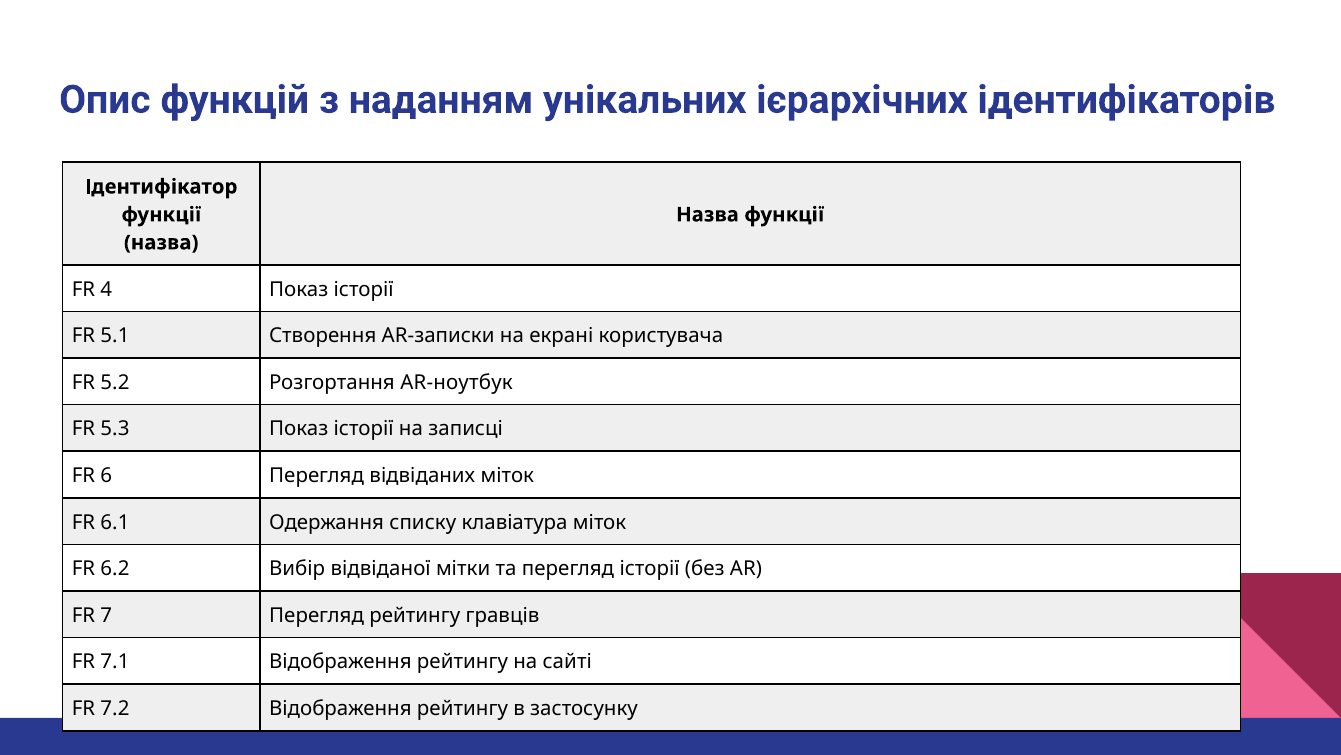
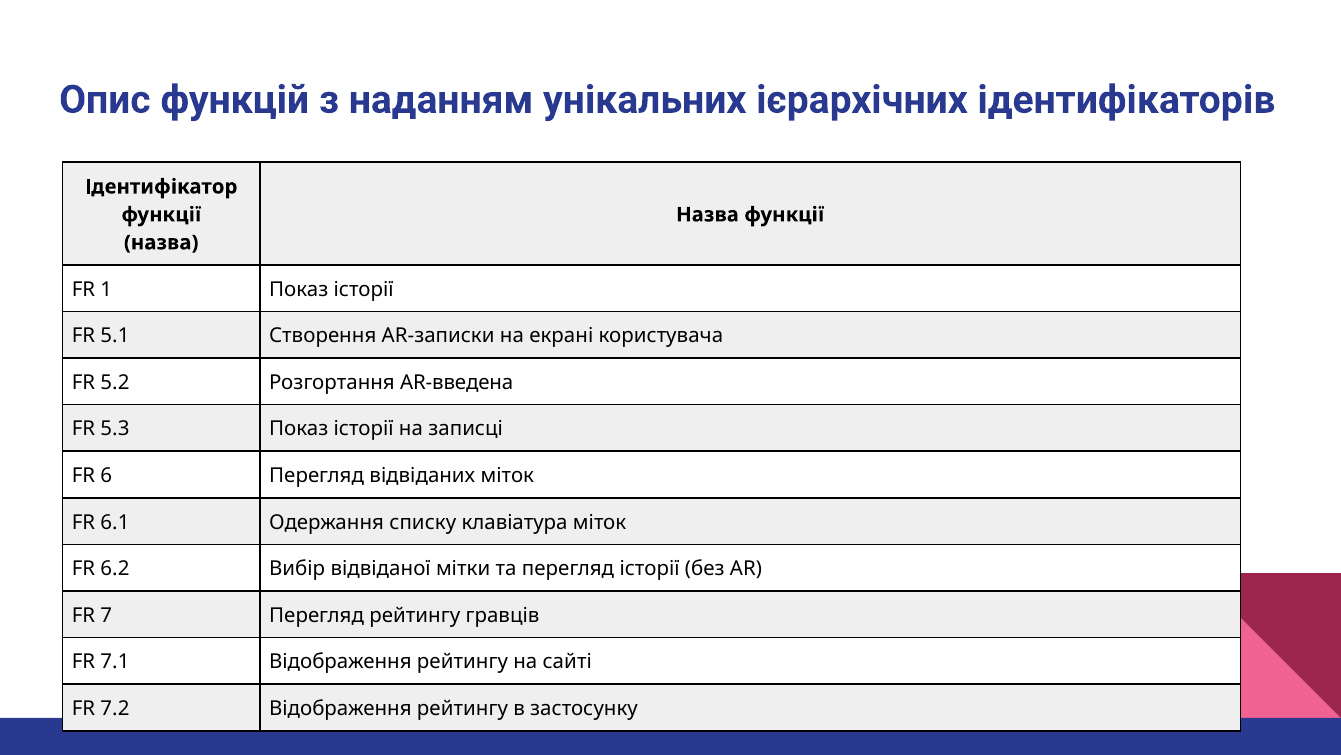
4: 4 -> 1
AR-ноутбук: AR-ноутбук -> AR-введена
